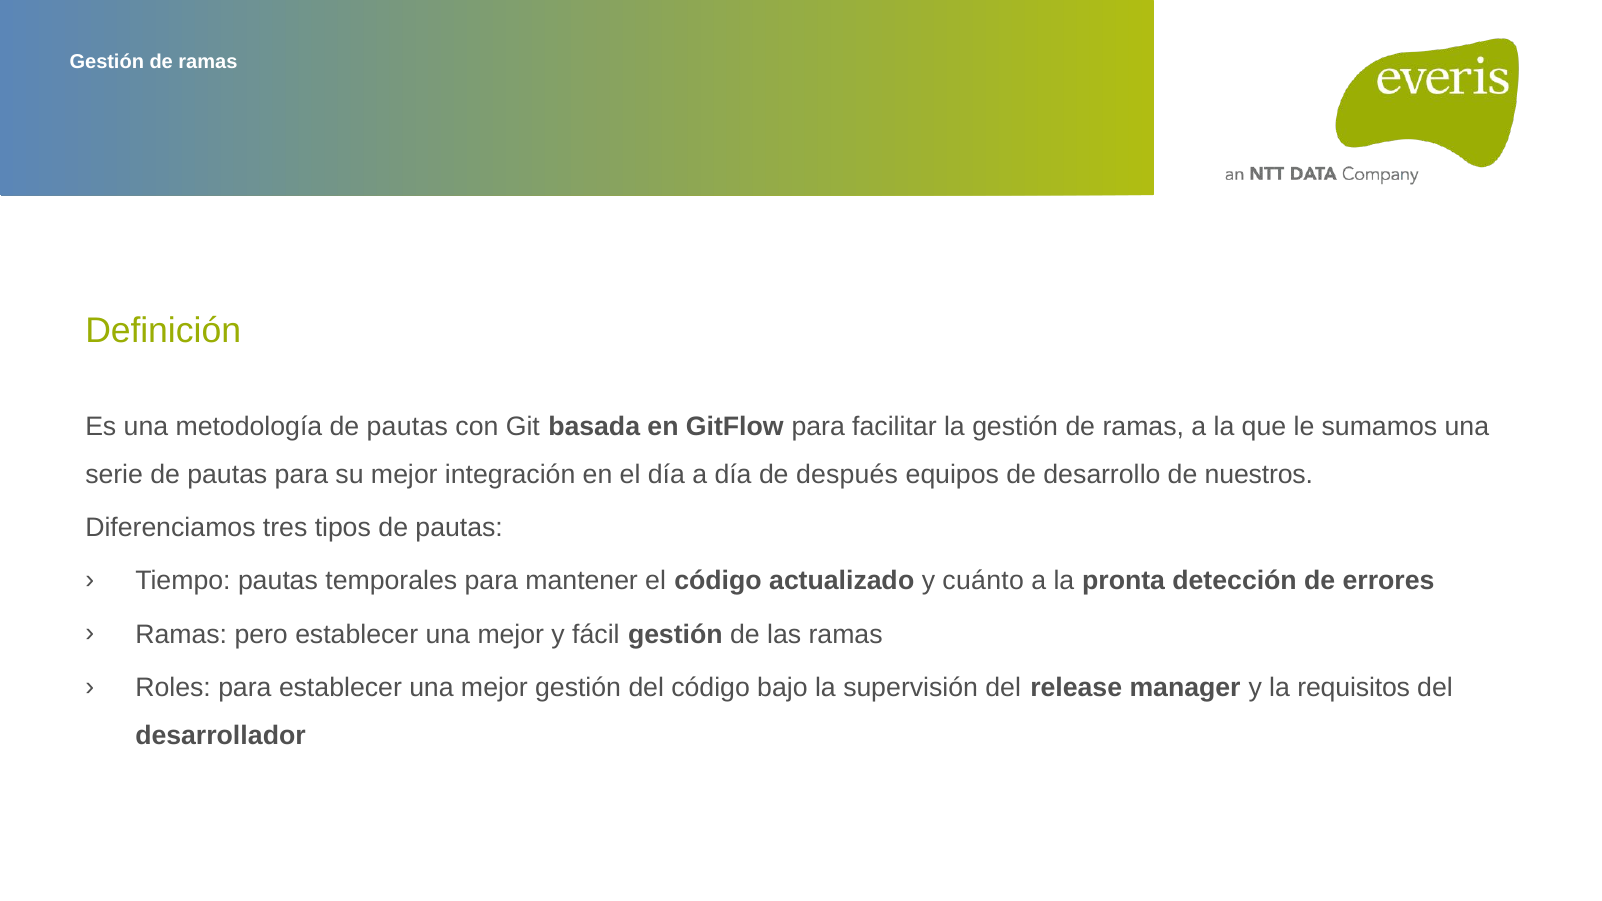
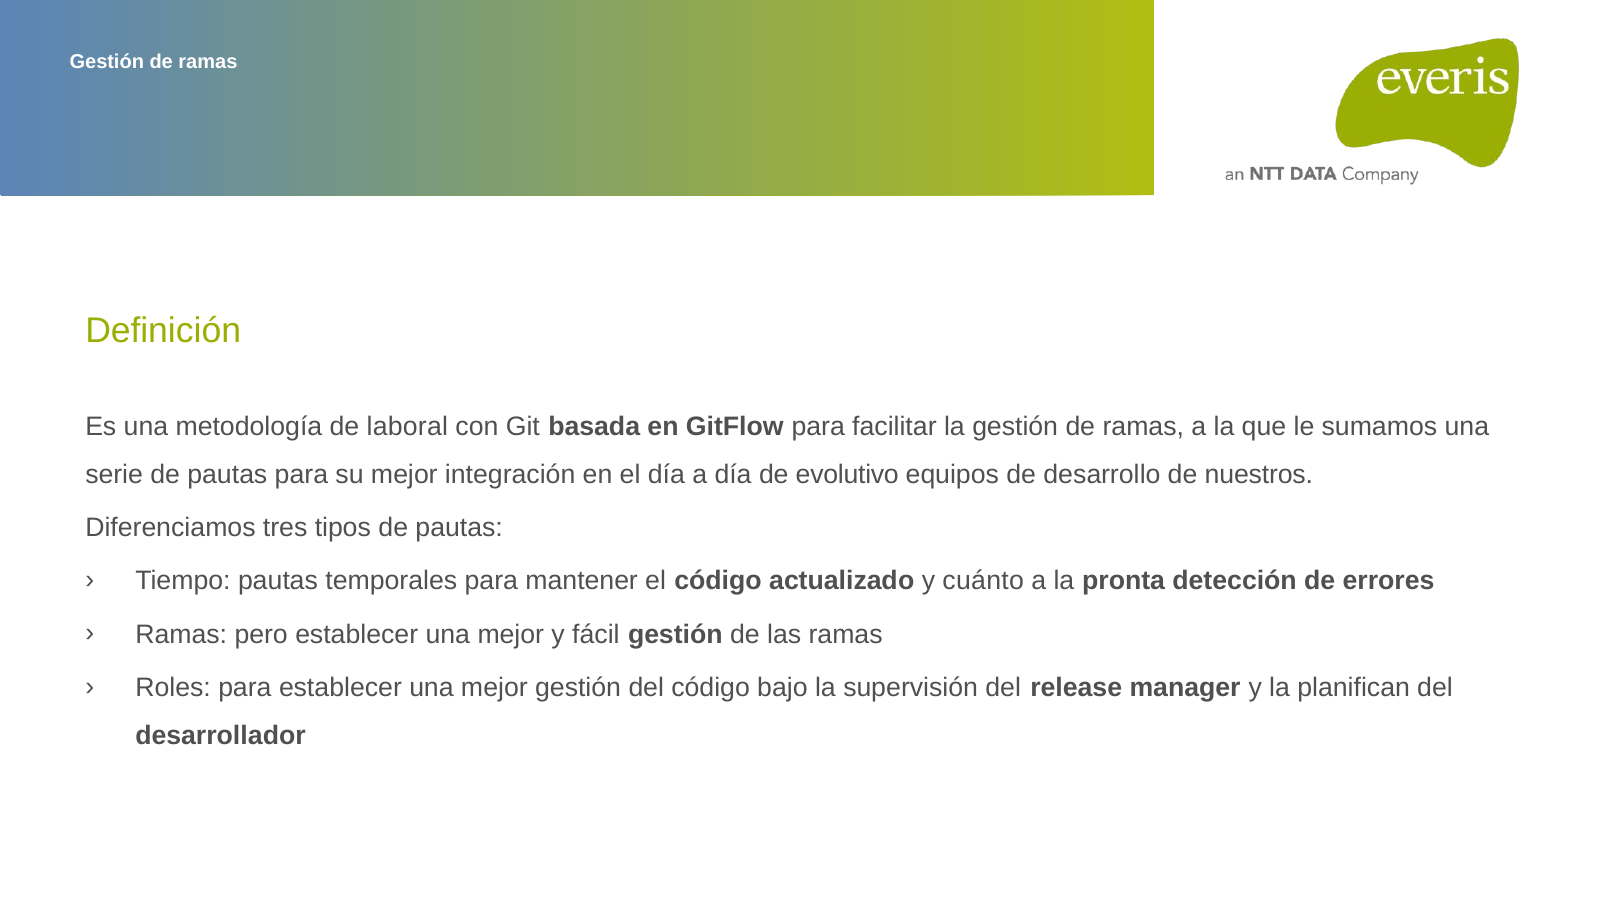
metodología de pautas: pautas -> laboral
después: después -> evolutivo
requisitos: requisitos -> planifican
